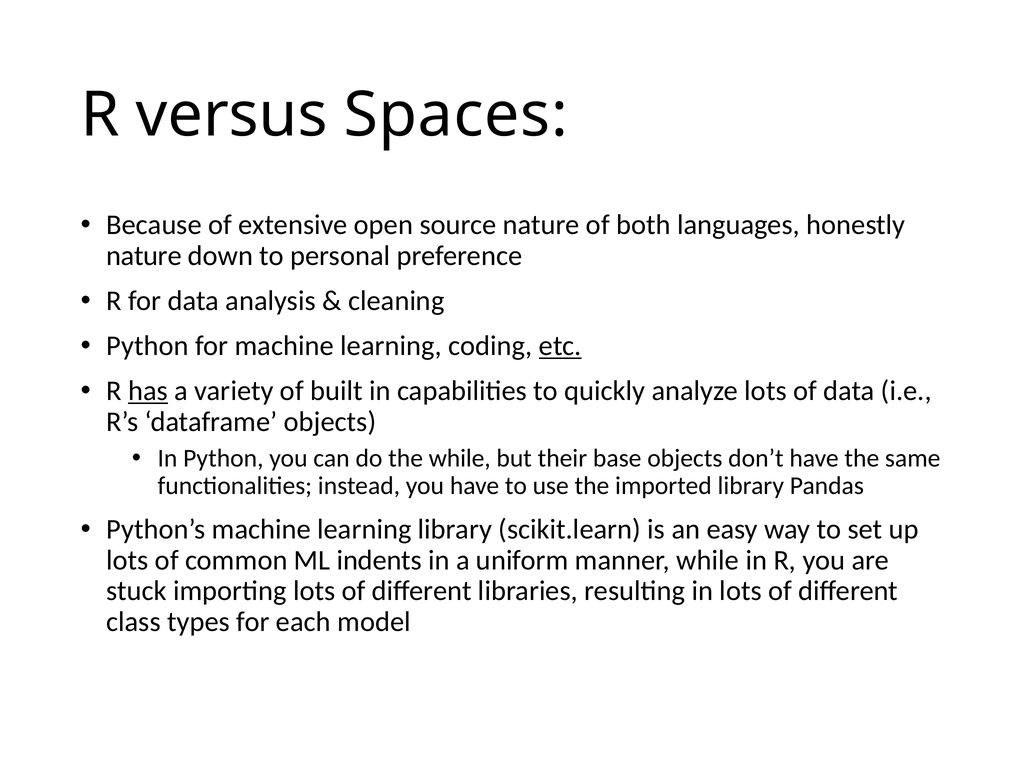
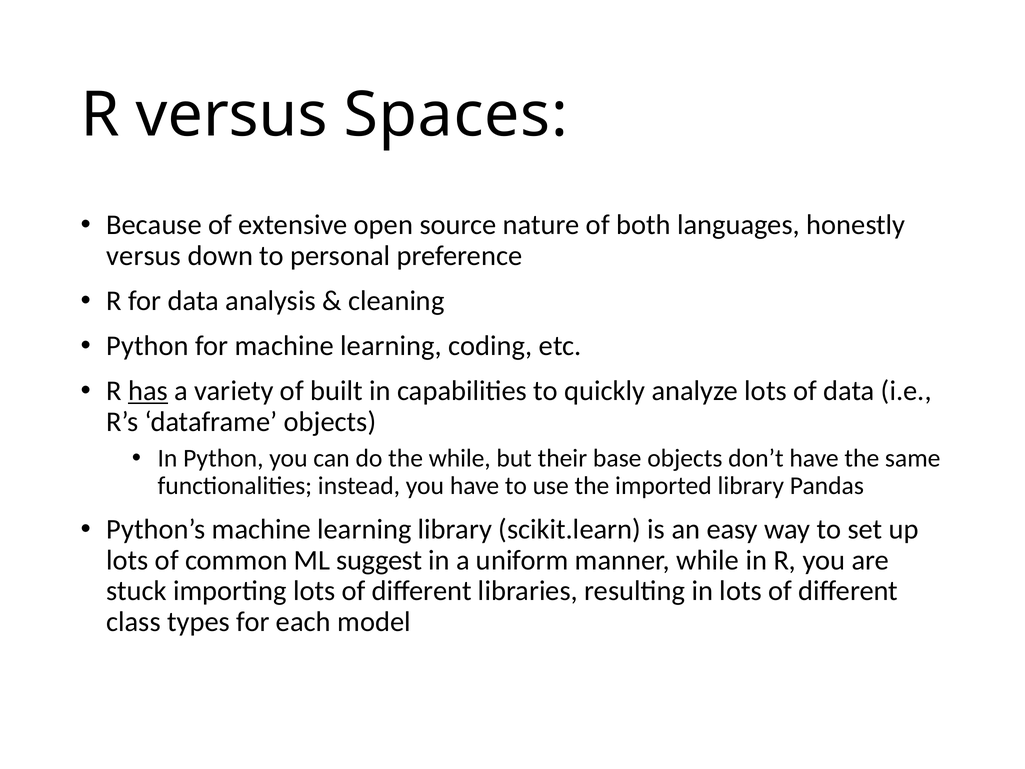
nature at (144, 256): nature -> versus
etc underline: present -> none
indents: indents -> suggest
